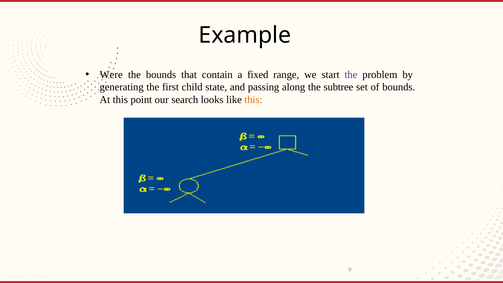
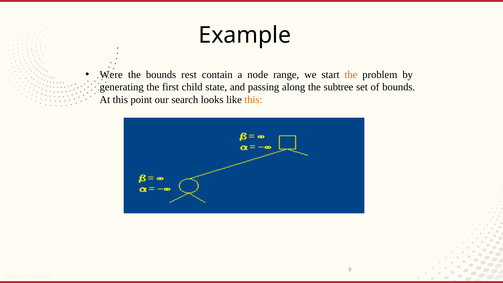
that: that -> rest
fixed: fixed -> node
the at (351, 75) colour: purple -> orange
